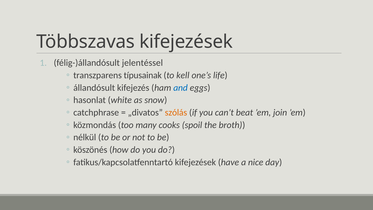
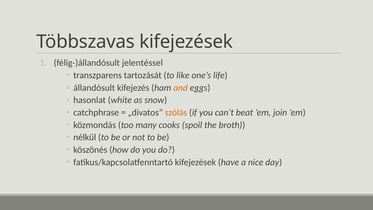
típusainak: típusainak -> tartozását
kell: kell -> like
and colour: blue -> orange
